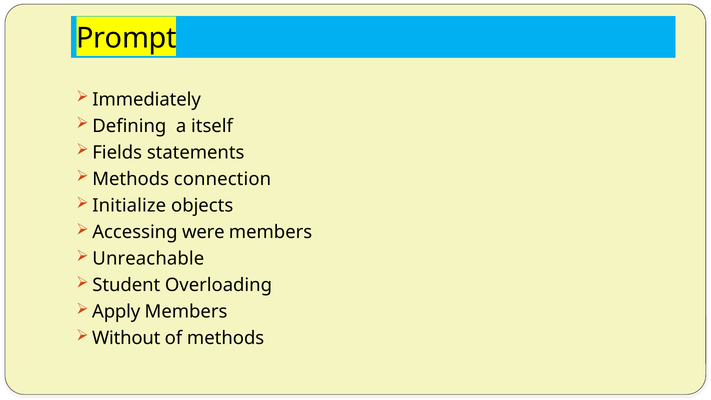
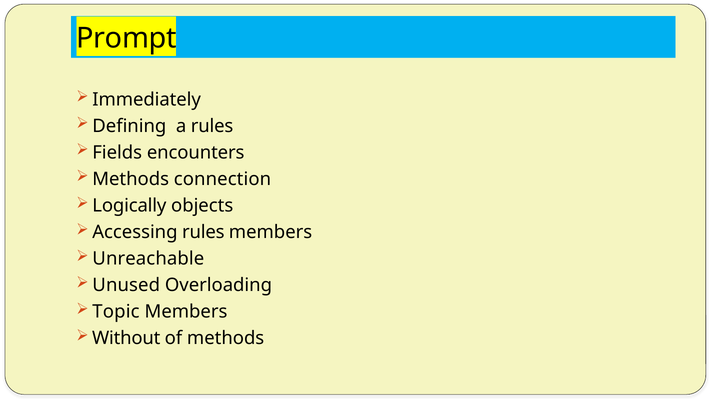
a itself: itself -> rules
statements: statements -> encounters
Initialize: Initialize -> Logically
Accessing were: were -> rules
Student: Student -> Unused
Apply: Apply -> Topic
